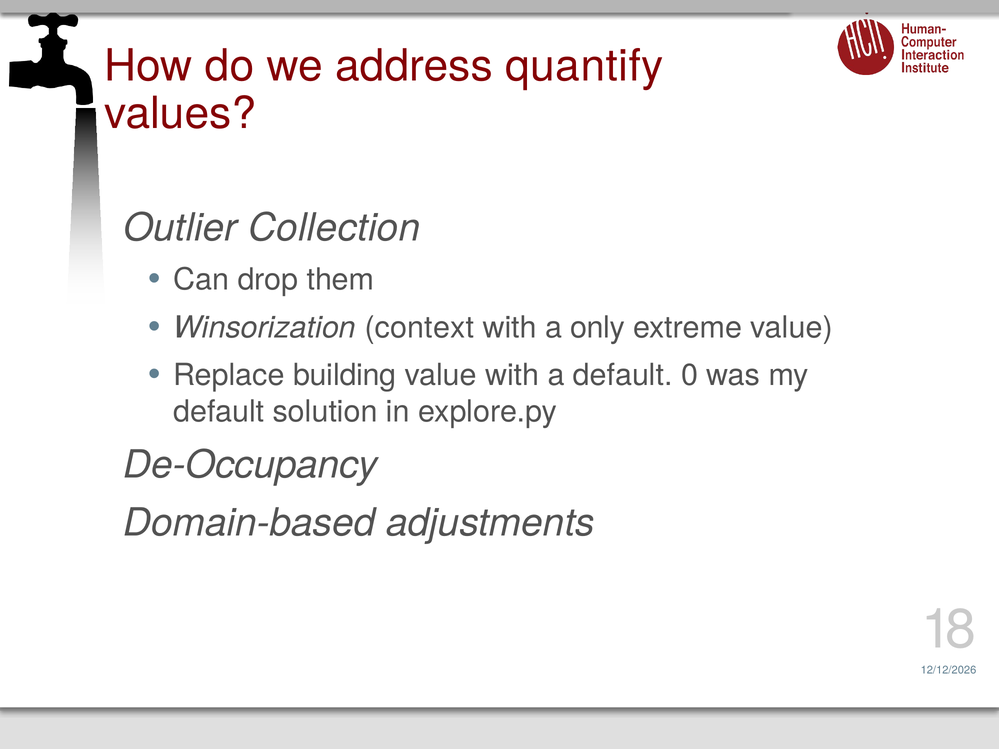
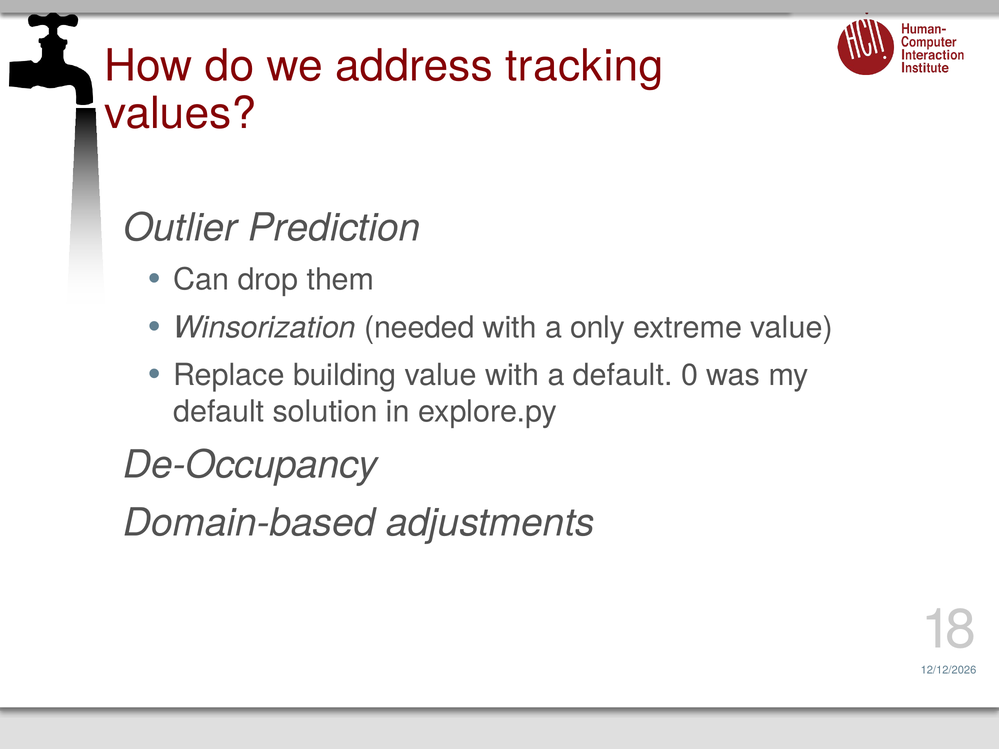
quantify: quantify -> tracking
Collection: Collection -> Prediction
context: context -> needed
